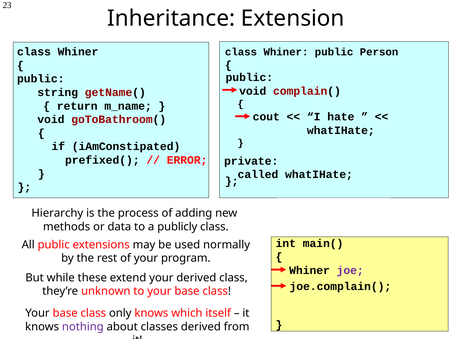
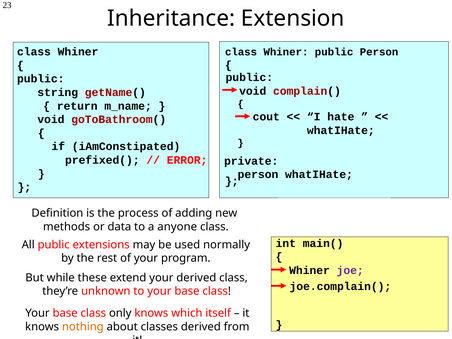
called at (258, 175): called -> person
Hierarchy: Hierarchy -> Definition
publicly: publicly -> anyone
nothing colour: purple -> orange
